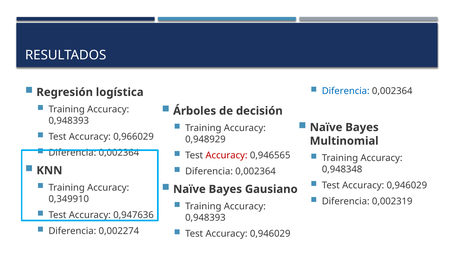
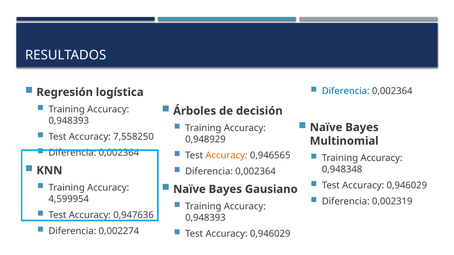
0,966029: 0,966029 -> 7,558250
Accuracy at (227, 156) colour: red -> orange
0,349910: 0,349910 -> 4,599954
